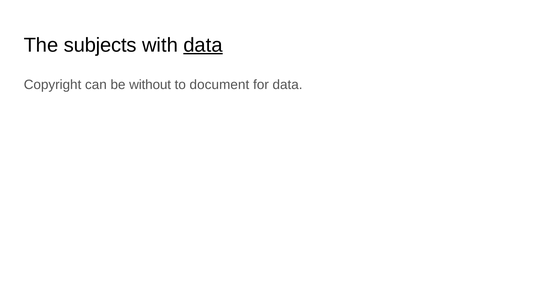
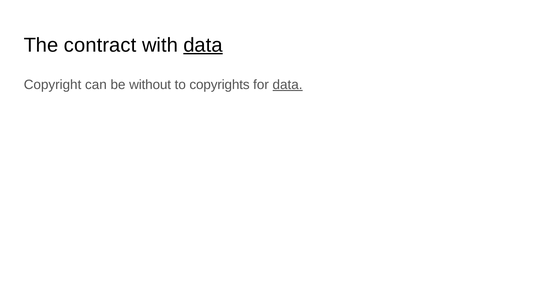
subjects: subjects -> contract
document: document -> copyrights
data at (288, 85) underline: none -> present
